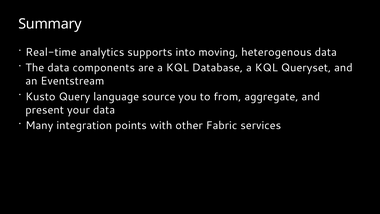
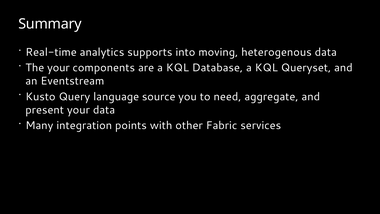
The data: data -> your
from: from -> need
